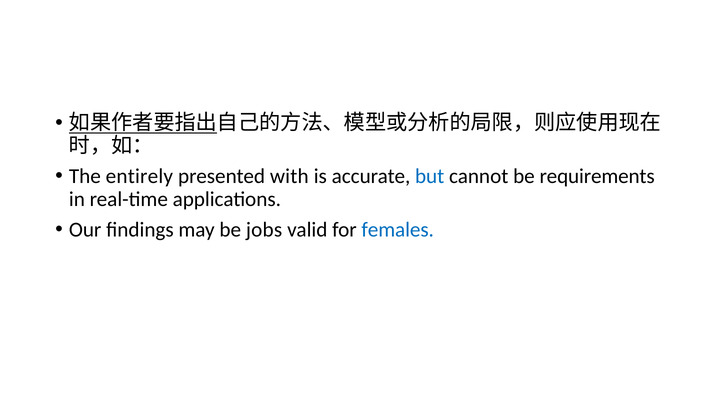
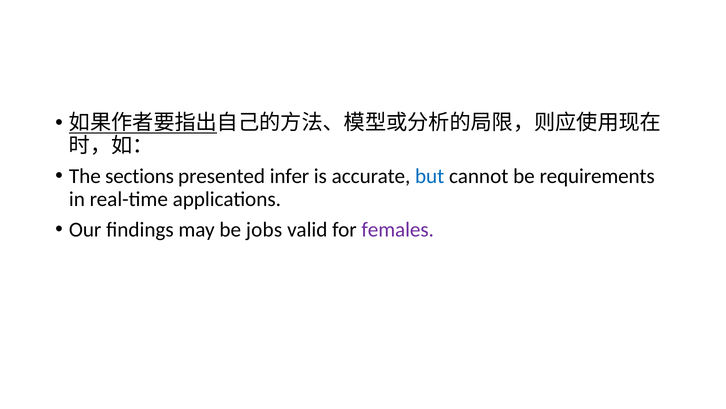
entirely: entirely -> sections
with: with -> infer
females colour: blue -> purple
